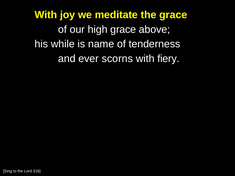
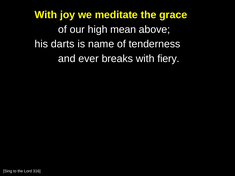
high grace: grace -> mean
while: while -> darts
scorns: scorns -> breaks
